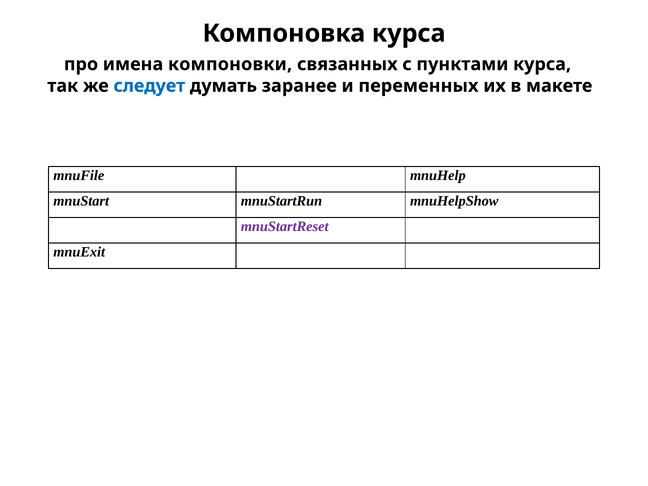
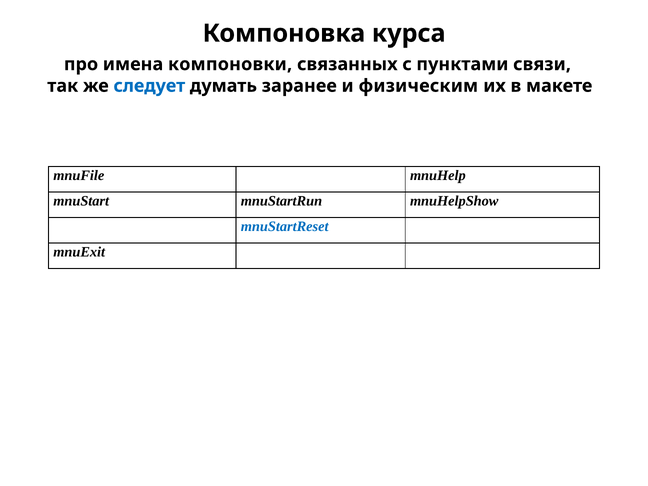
пунктами курса: курса -> связи
переменных: переменных -> физическим
mnuStartReset colour: purple -> blue
